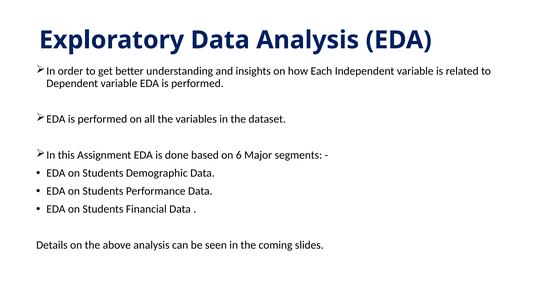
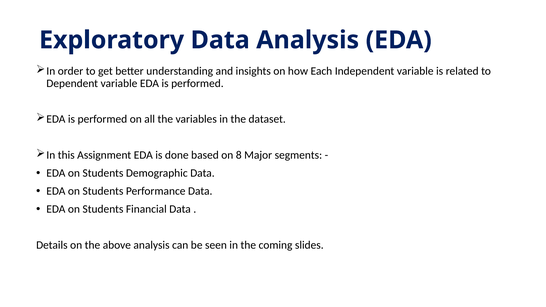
6: 6 -> 8
